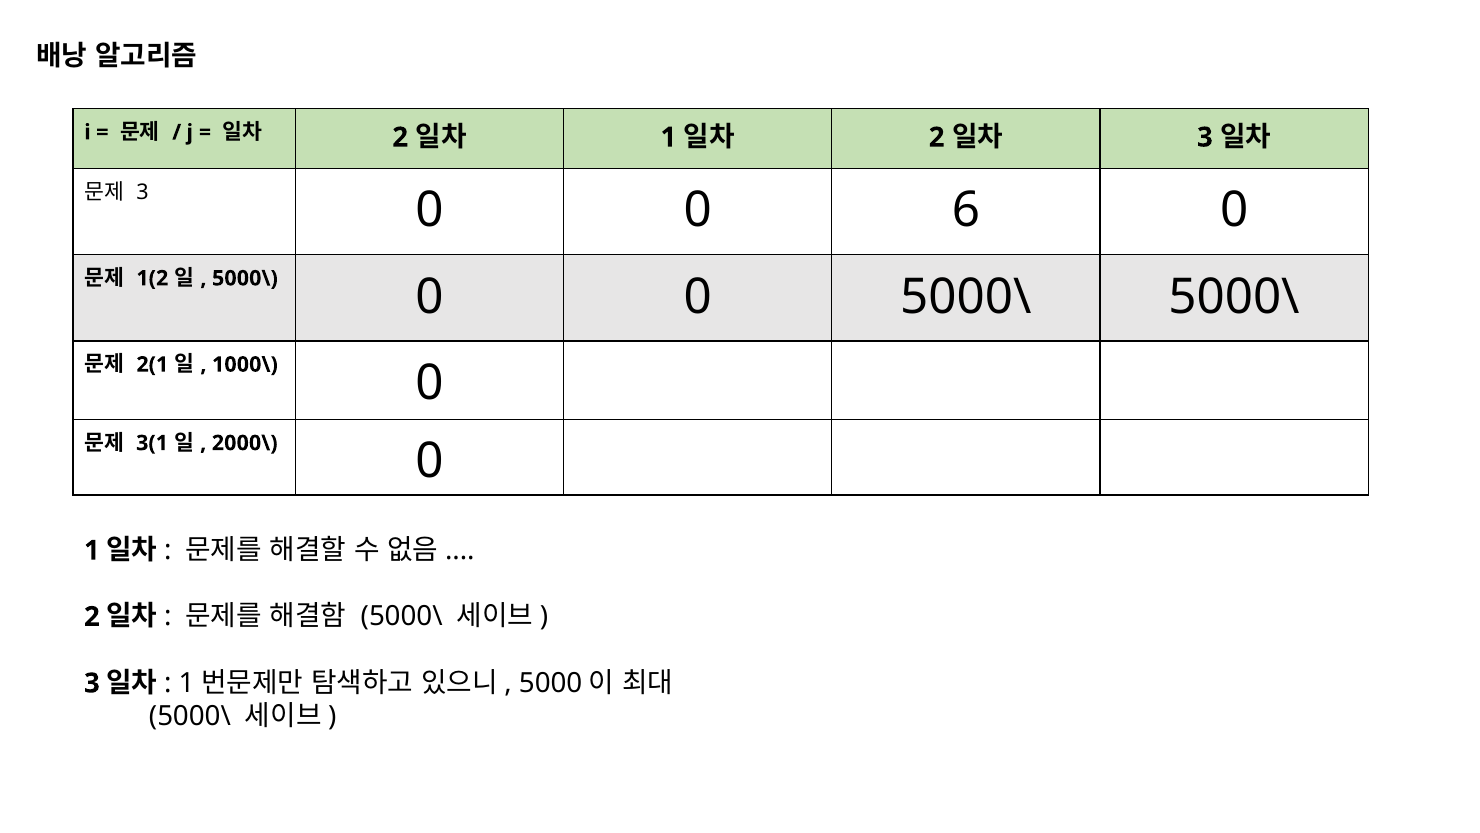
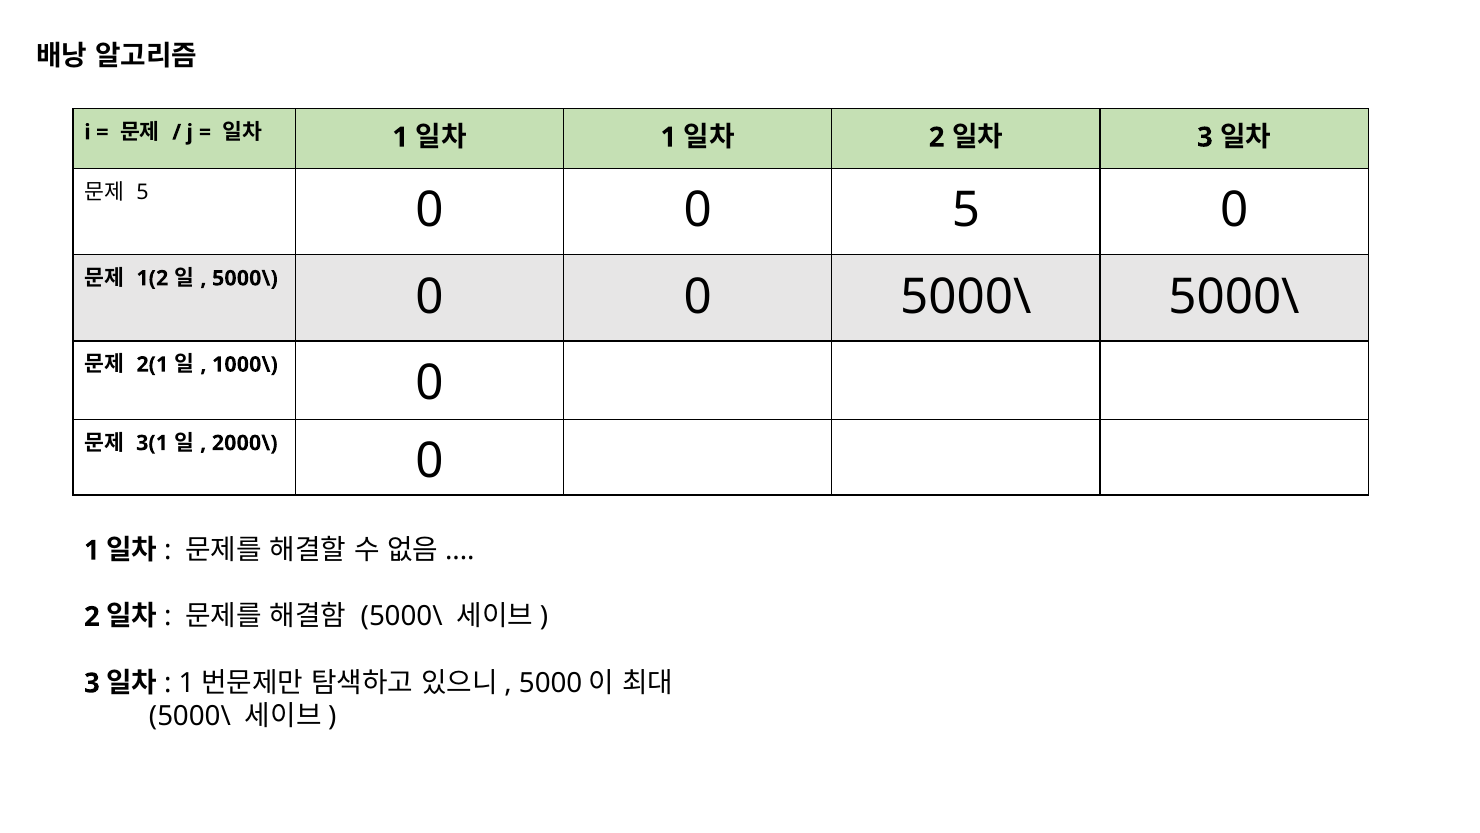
2 at (400, 137): 2 -> 1
3 at (143, 192): 3 -> 5
0 6: 6 -> 5
